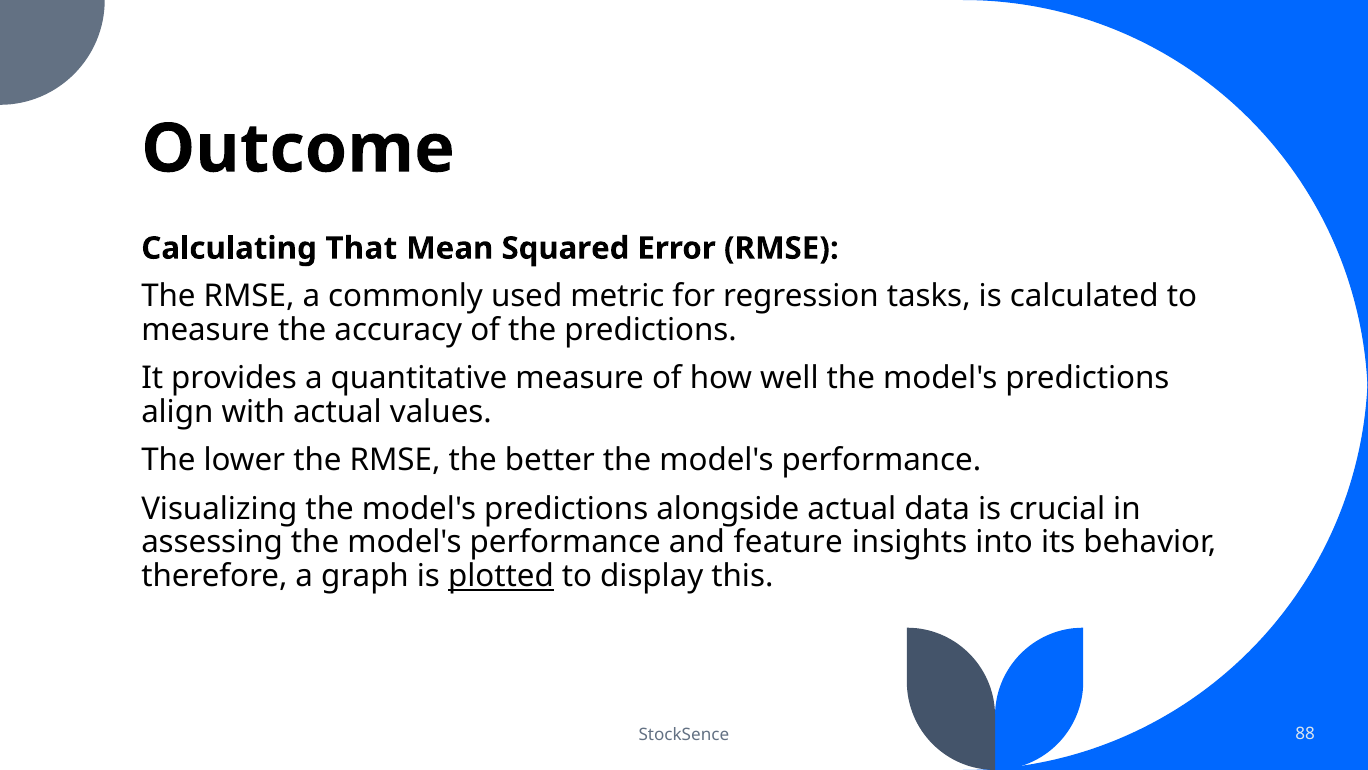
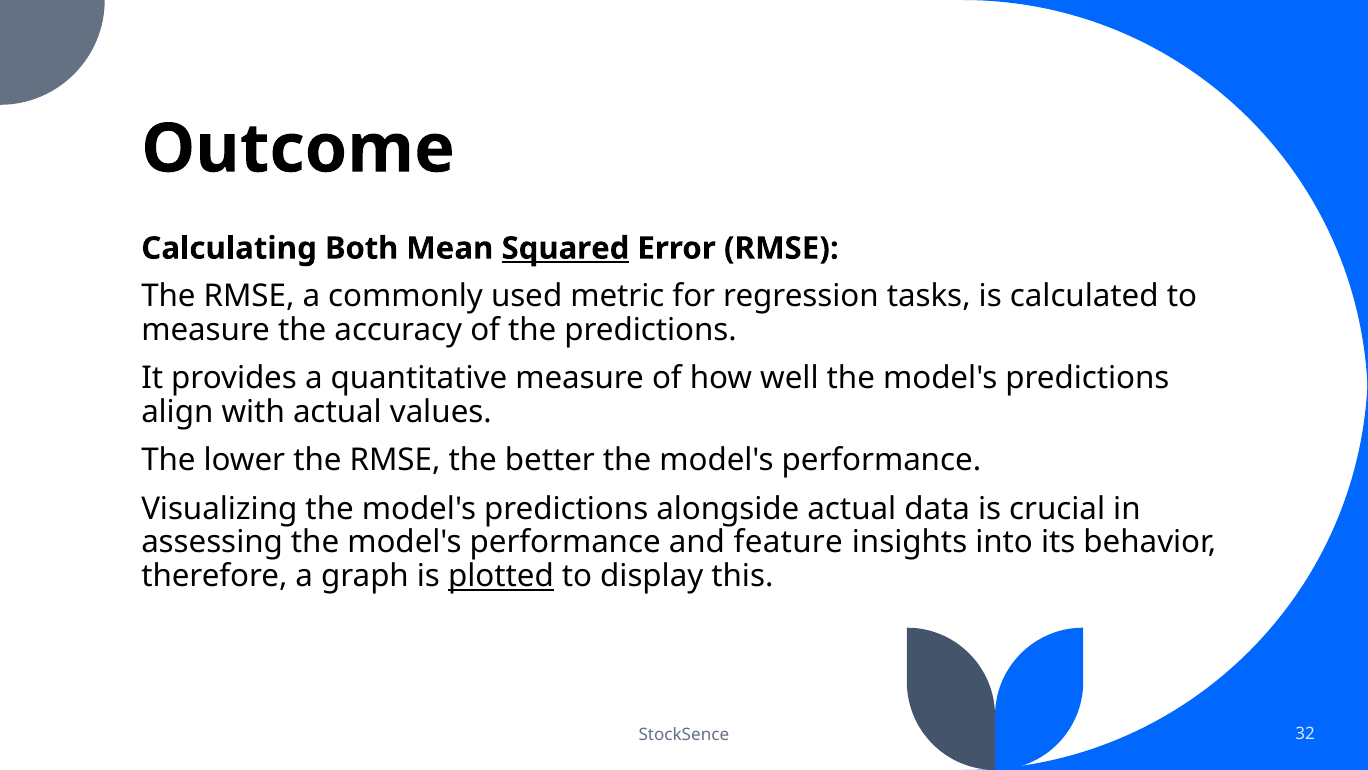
That: That -> Both
Squared underline: none -> present
88: 88 -> 32
